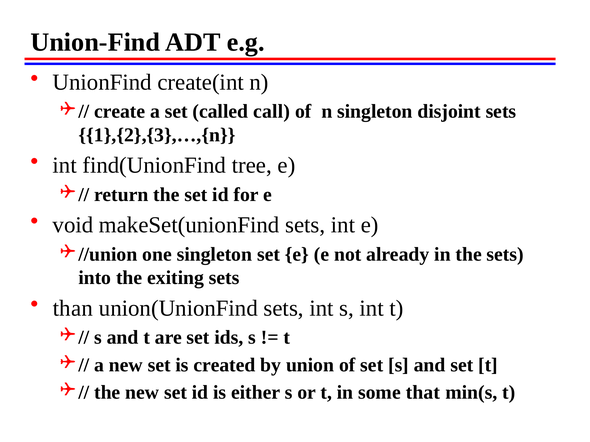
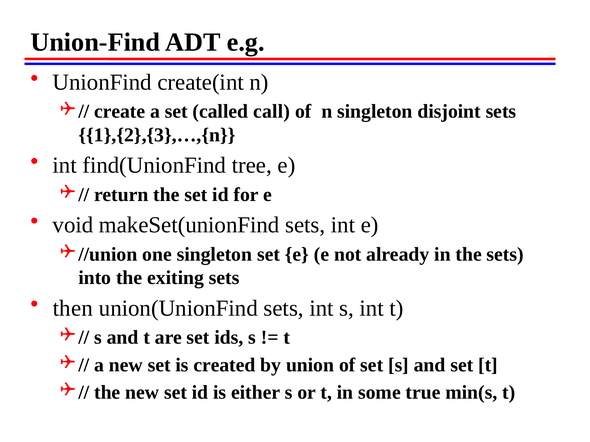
than: than -> then
that: that -> true
